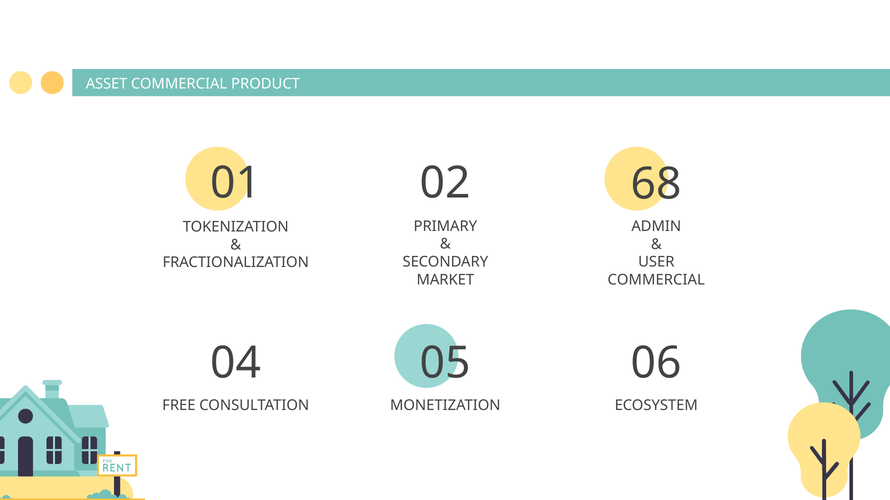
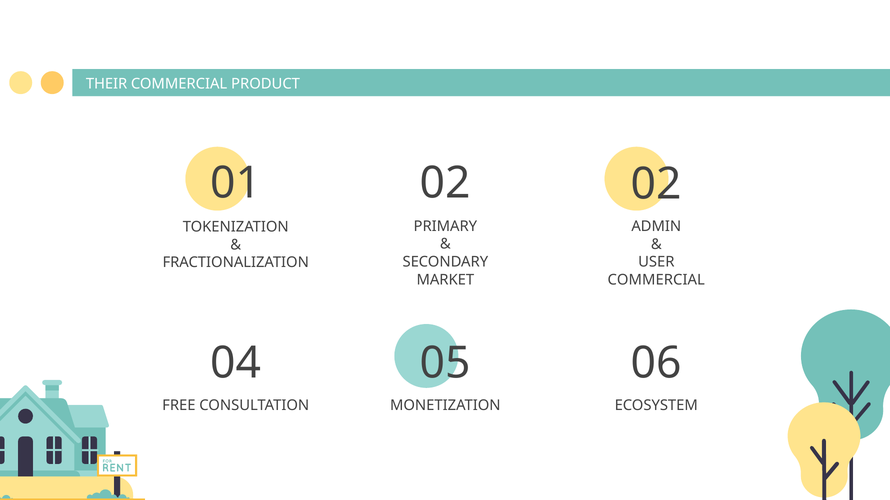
ASSET: ASSET -> THEIR
02 68: 68 -> 02
